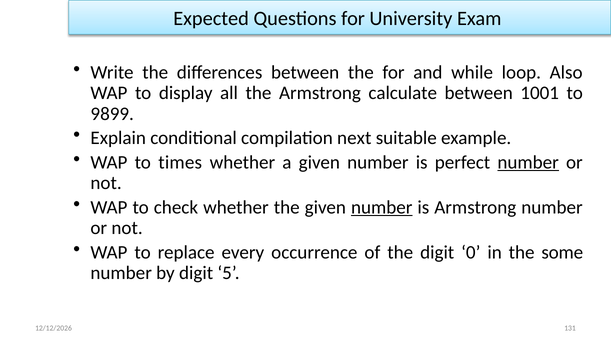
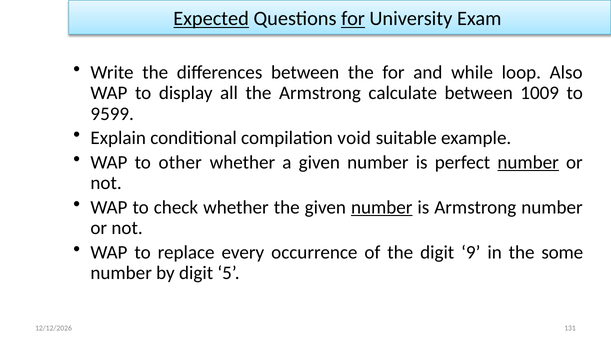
Expected underline: none -> present
for at (353, 19) underline: none -> present
1001: 1001 -> 1009
9899: 9899 -> 9599
next: next -> void
times: times -> other
0: 0 -> 9
